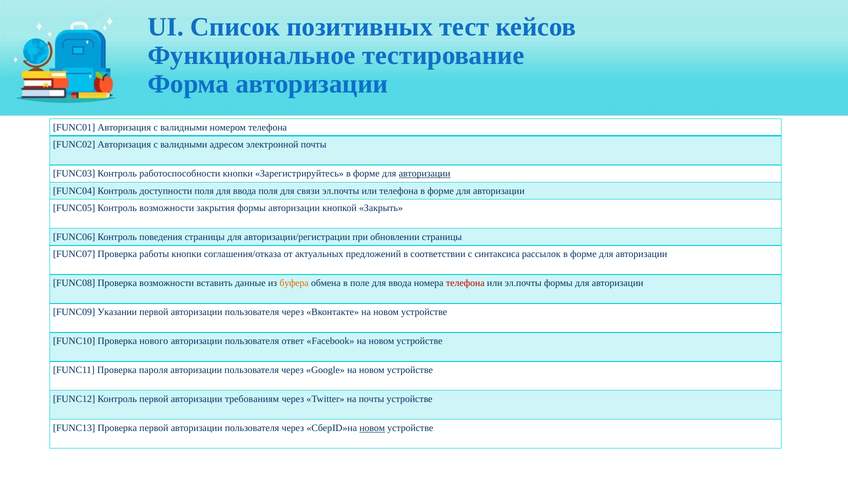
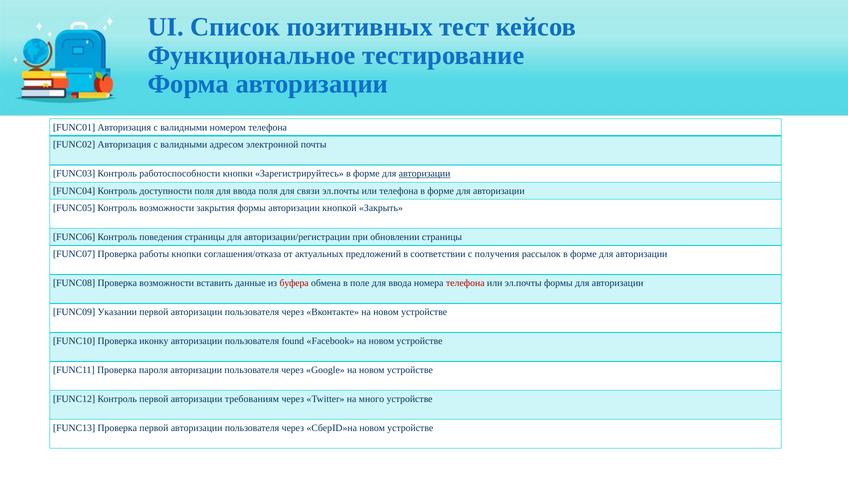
синтаксиса: синтаксиса -> получения
буфера colour: orange -> red
нового: нового -> иконку
ответ: ответ -> found
на почты: почты -> много
новом at (372, 428) underline: present -> none
